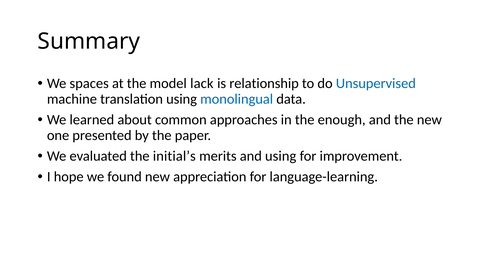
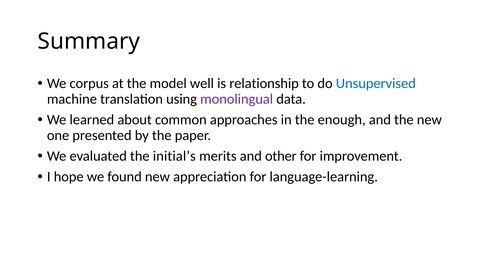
spaces: spaces -> corpus
lack: lack -> well
monolingual colour: blue -> purple
and using: using -> other
